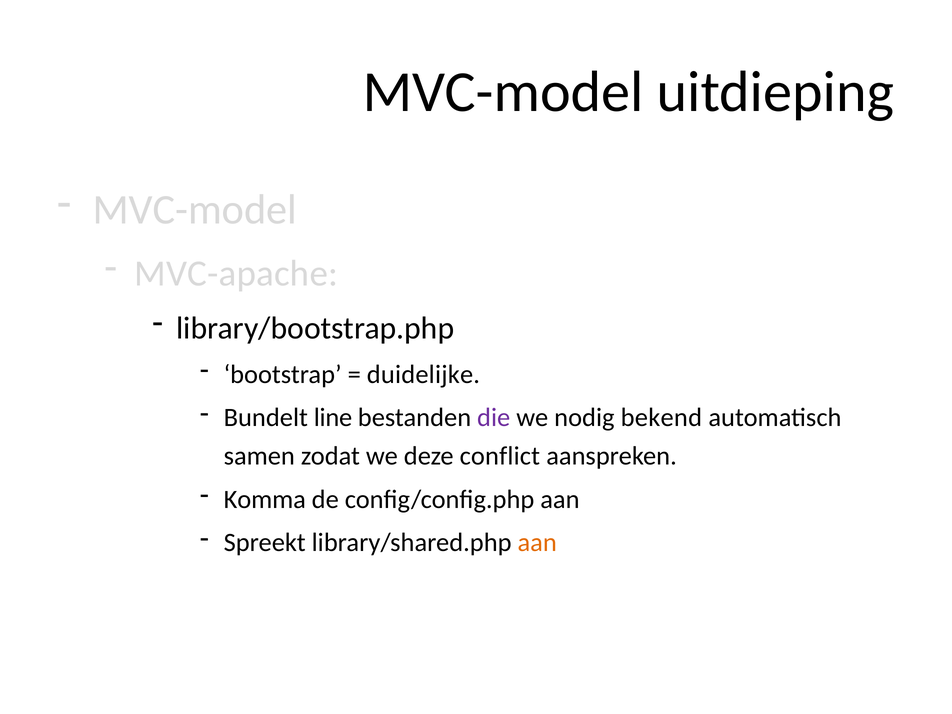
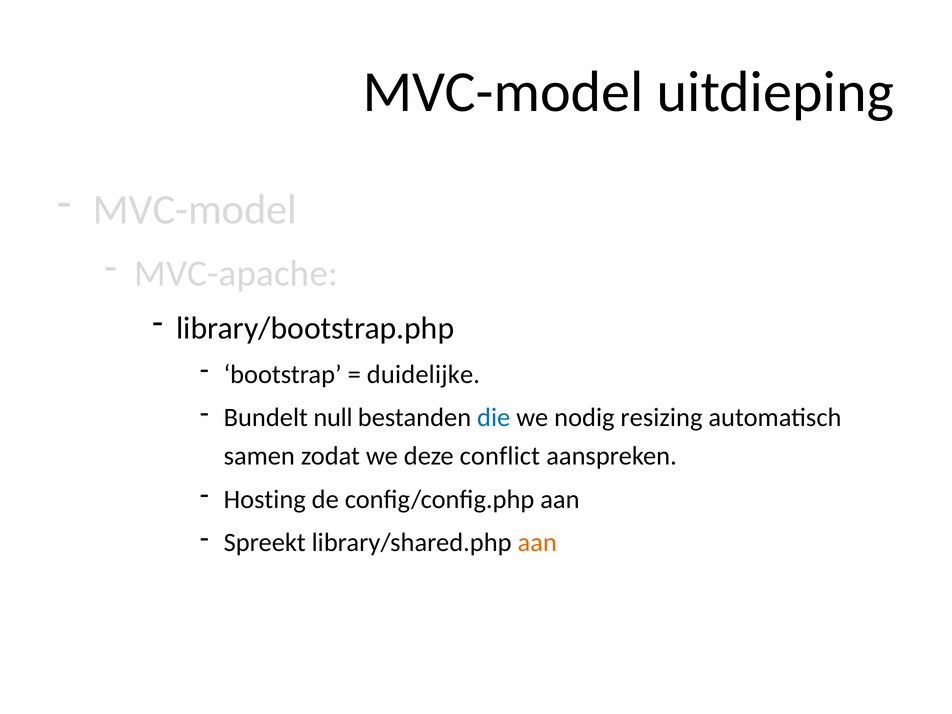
line: line -> null
die colour: purple -> blue
bekend: bekend -> resizing
Komma: Komma -> Hosting
